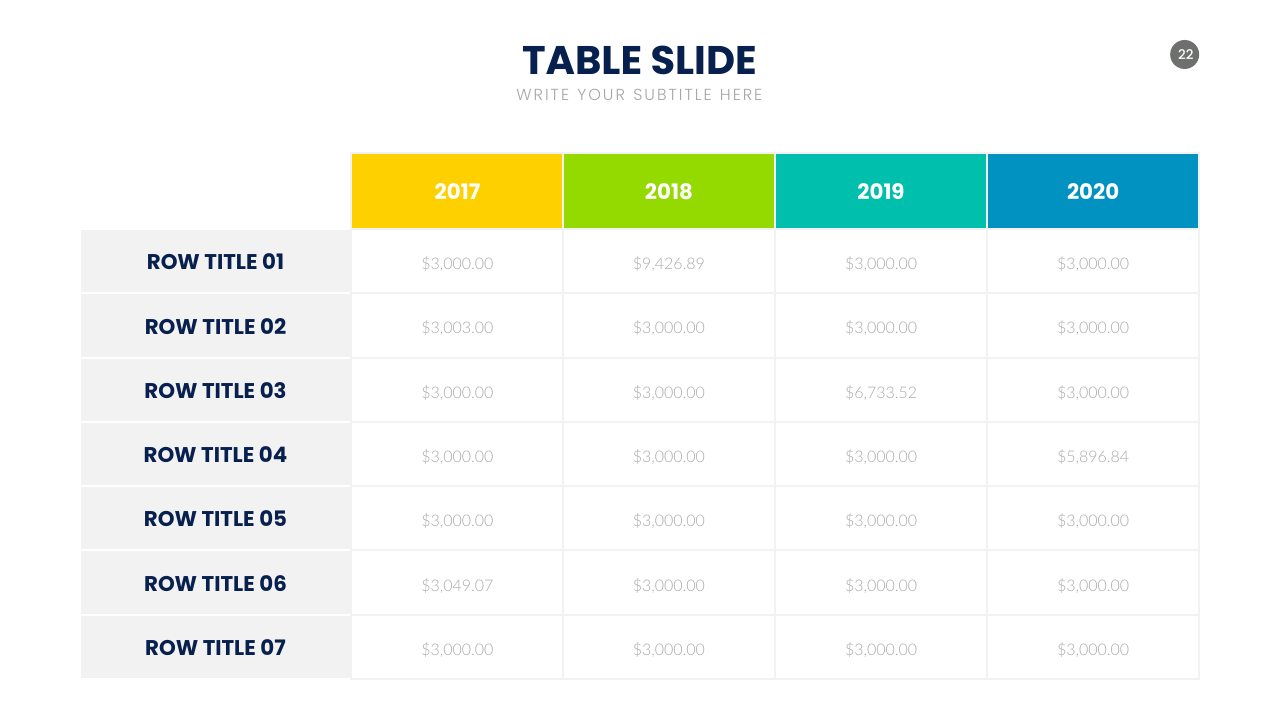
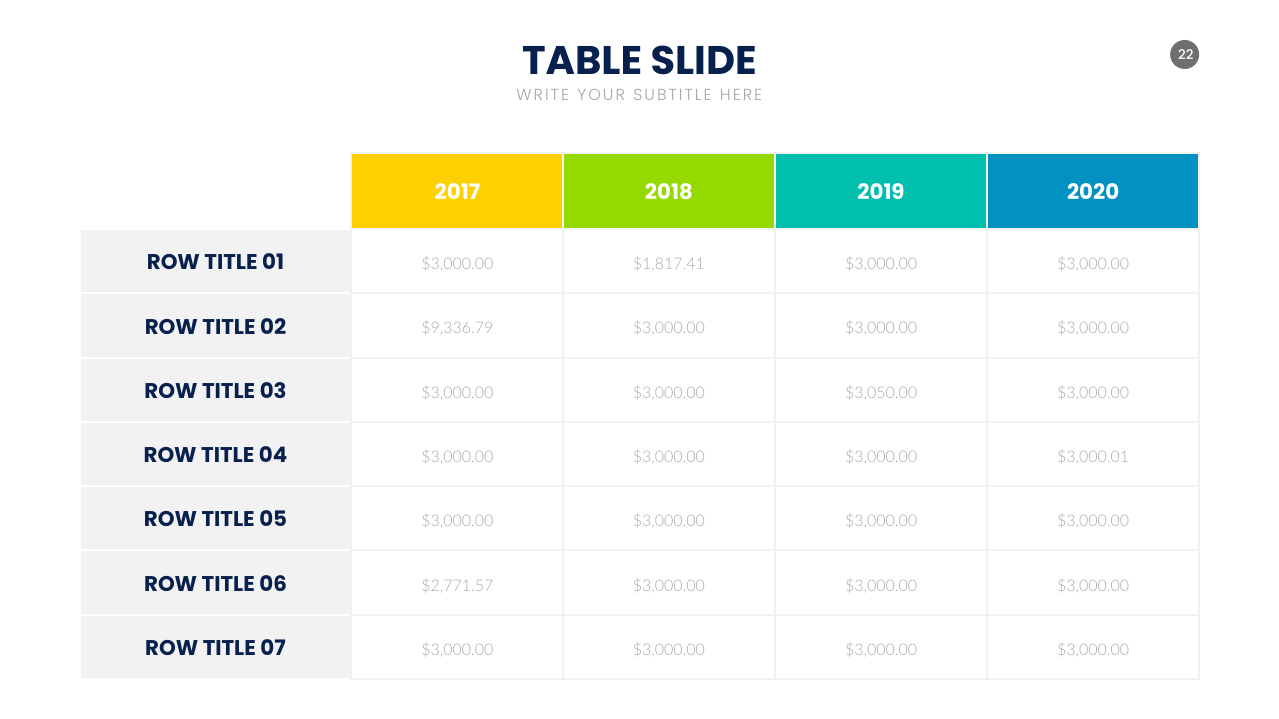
$9,426.89: $9,426.89 -> $1,817.41
$3,003.00: $3,003.00 -> $9,336.79
$6,733.52: $6,733.52 -> $3,050.00
$5,896.84: $5,896.84 -> $3,000.01
$3,049.07: $3,049.07 -> $2,771.57
